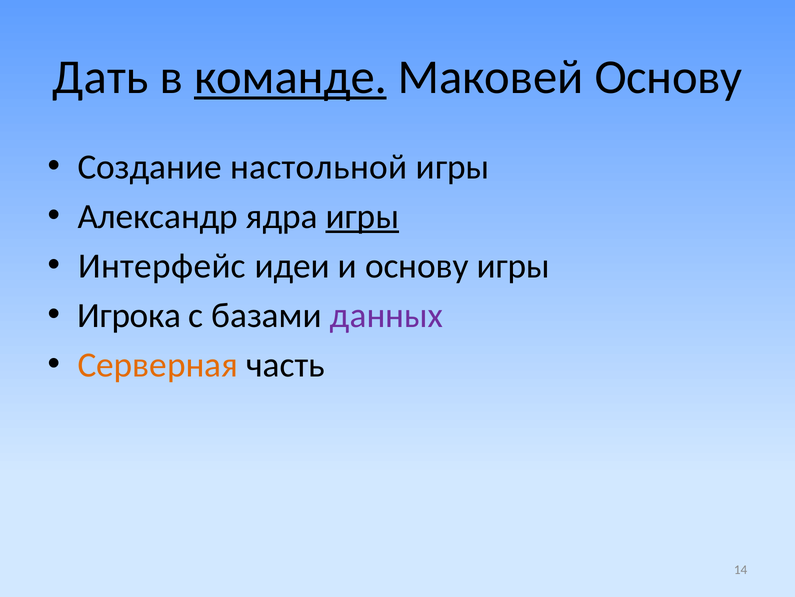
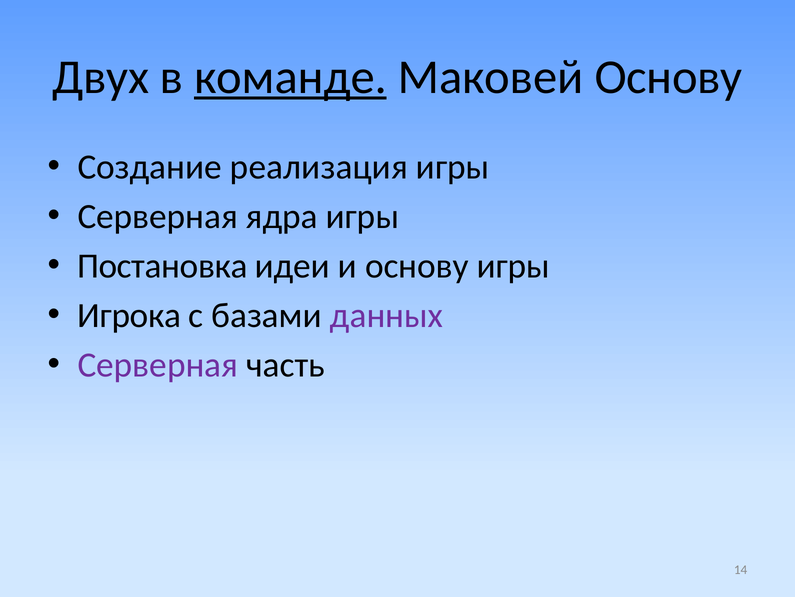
Дать: Дать -> Двух
настольной: настольной -> реализация
Александр at (158, 216): Александр -> Серверная
игры at (362, 216) underline: present -> none
Интерфейс: Интерфейс -> Постановка
Серверная at (158, 365) colour: orange -> purple
